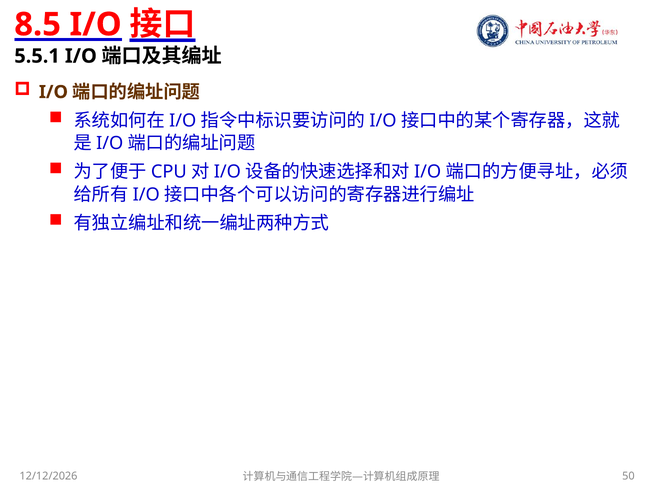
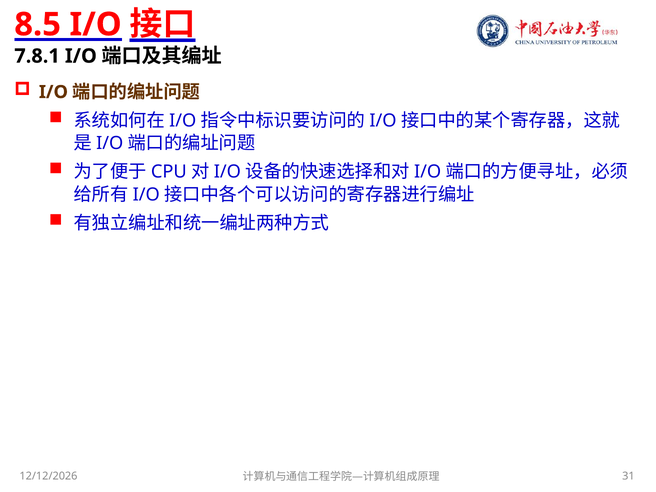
5.5.1: 5.5.1 -> 7.8.1
50: 50 -> 31
